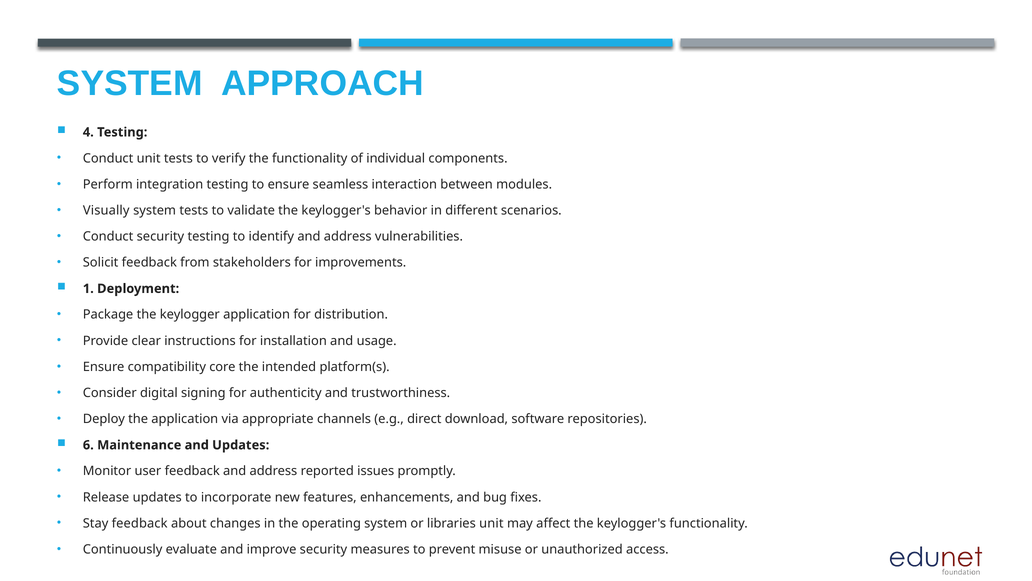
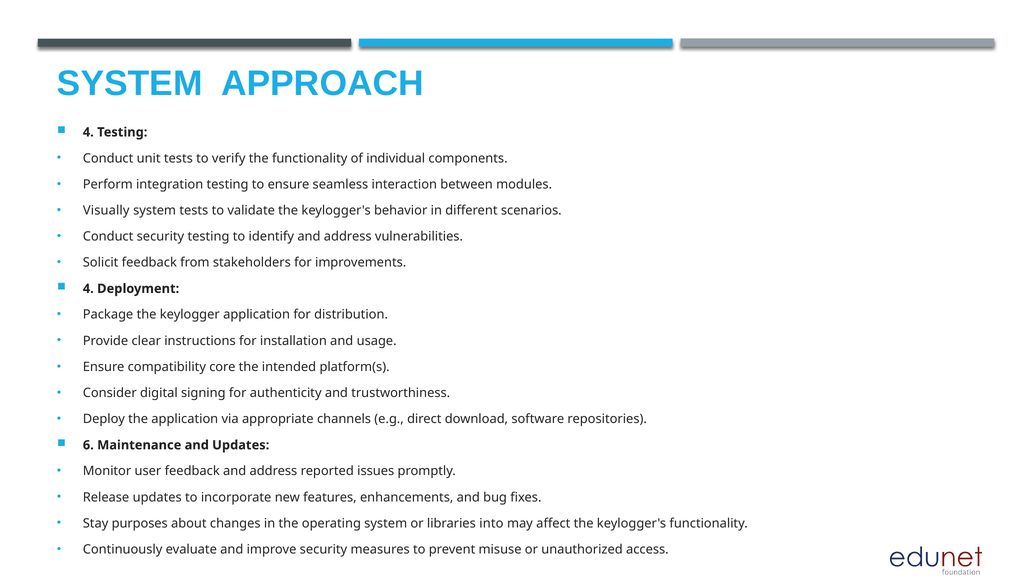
1 at (88, 288): 1 -> 4
Stay feedback: feedback -> purposes
libraries unit: unit -> into
